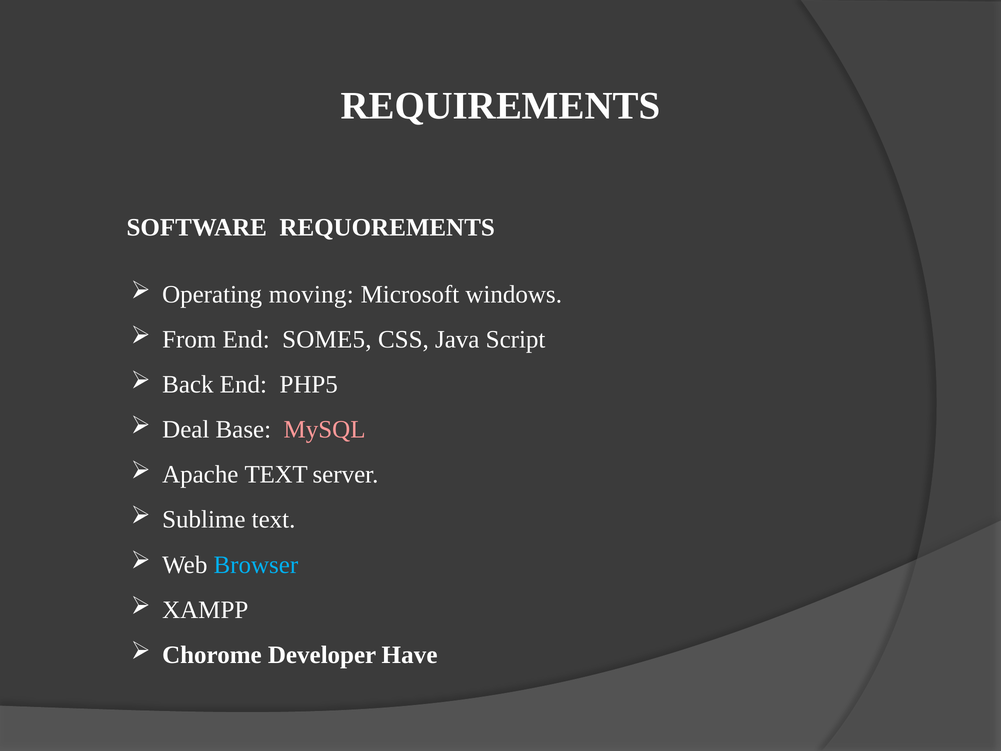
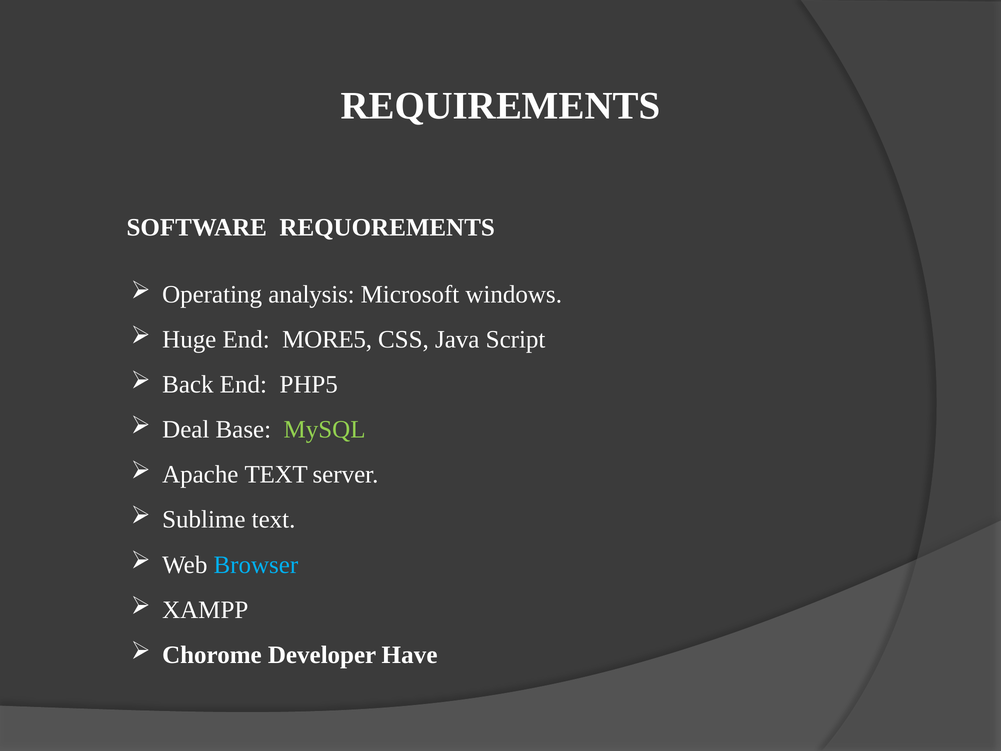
moving: moving -> analysis
From: From -> Huge
SOME5: SOME5 -> MORE5
MySQL colour: pink -> light green
